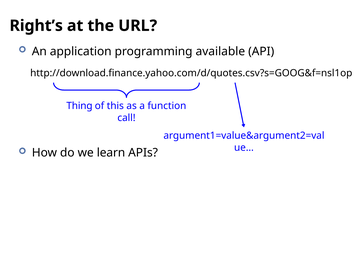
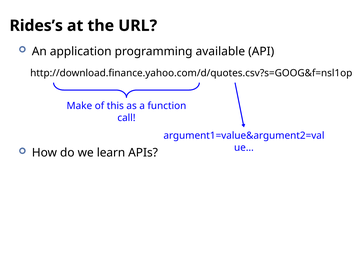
Right’s: Right’s -> Rides’s
Thing: Thing -> Make
